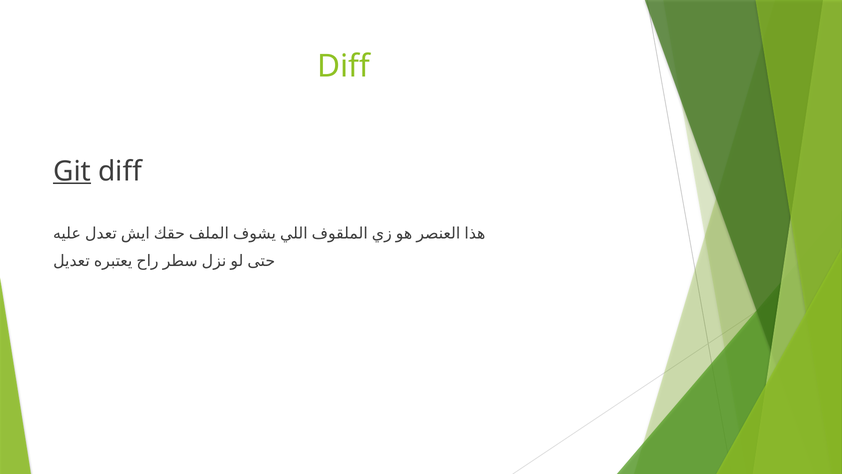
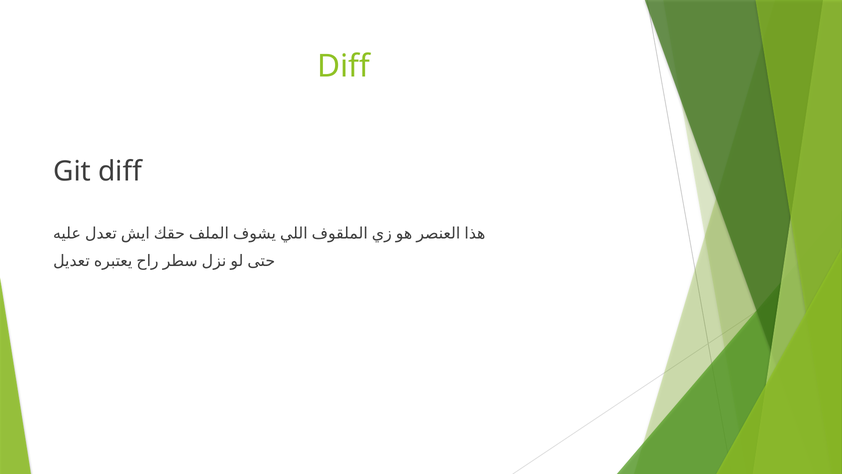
Git underline: present -> none
